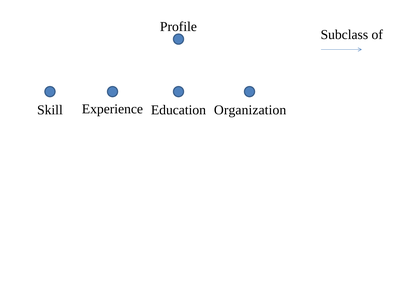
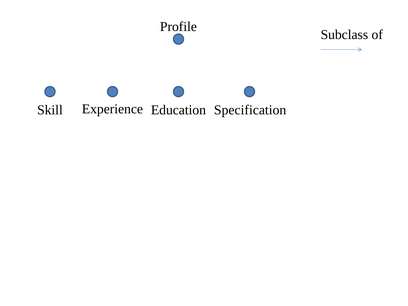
Organization: Organization -> Specification
